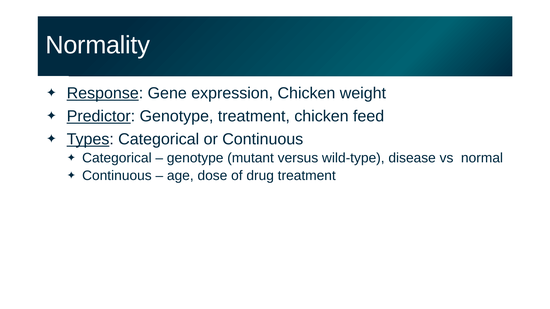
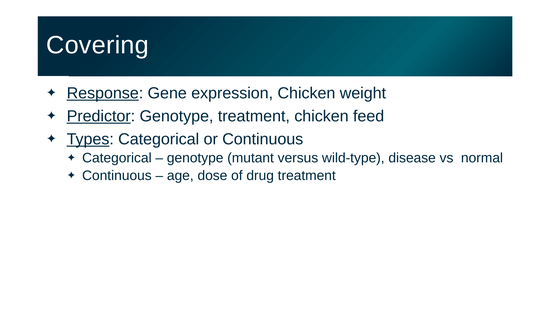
Normality: Normality -> Covering
